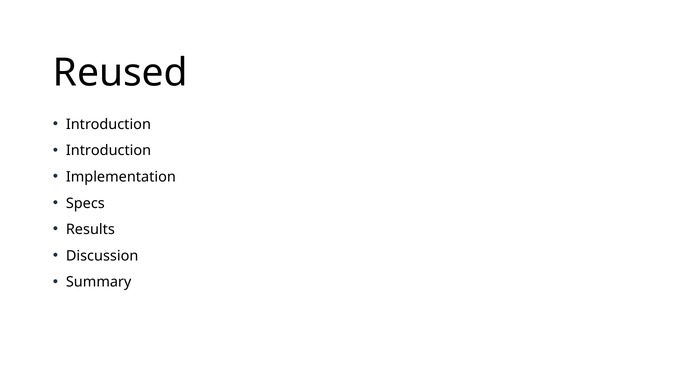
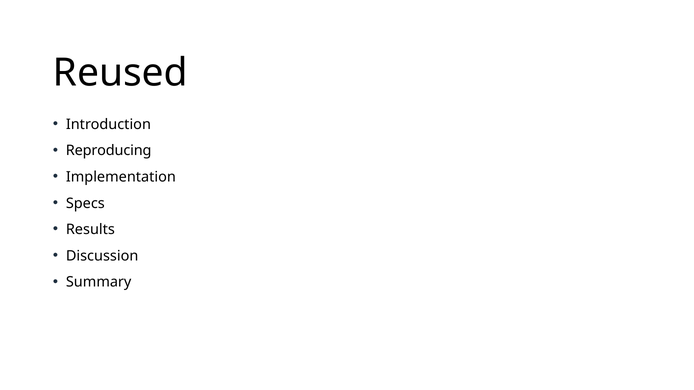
Introduction at (109, 151): Introduction -> Reproducing
